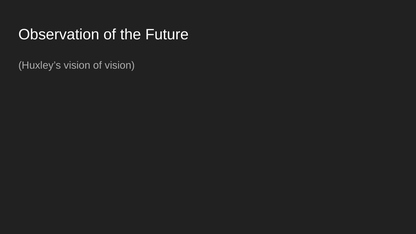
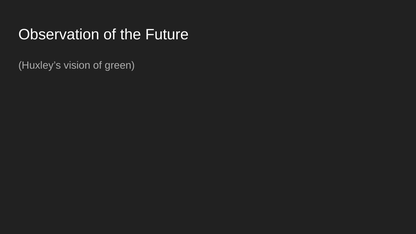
of vision: vision -> green
